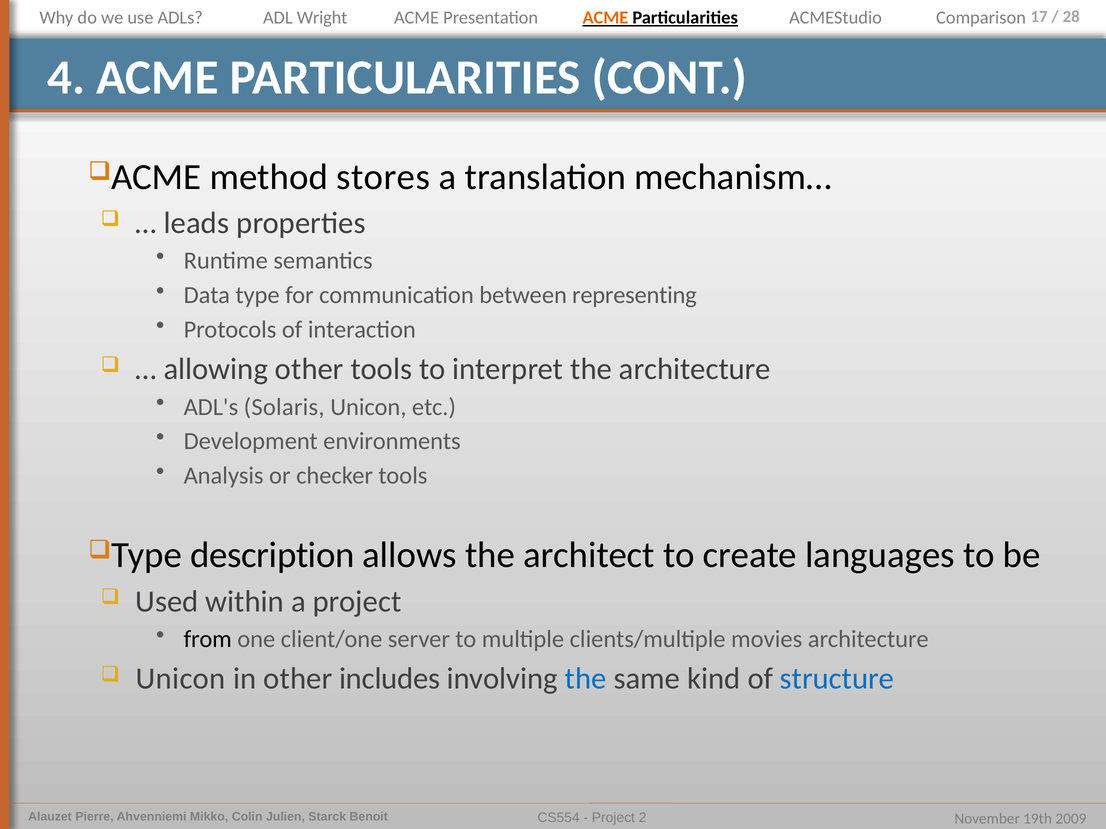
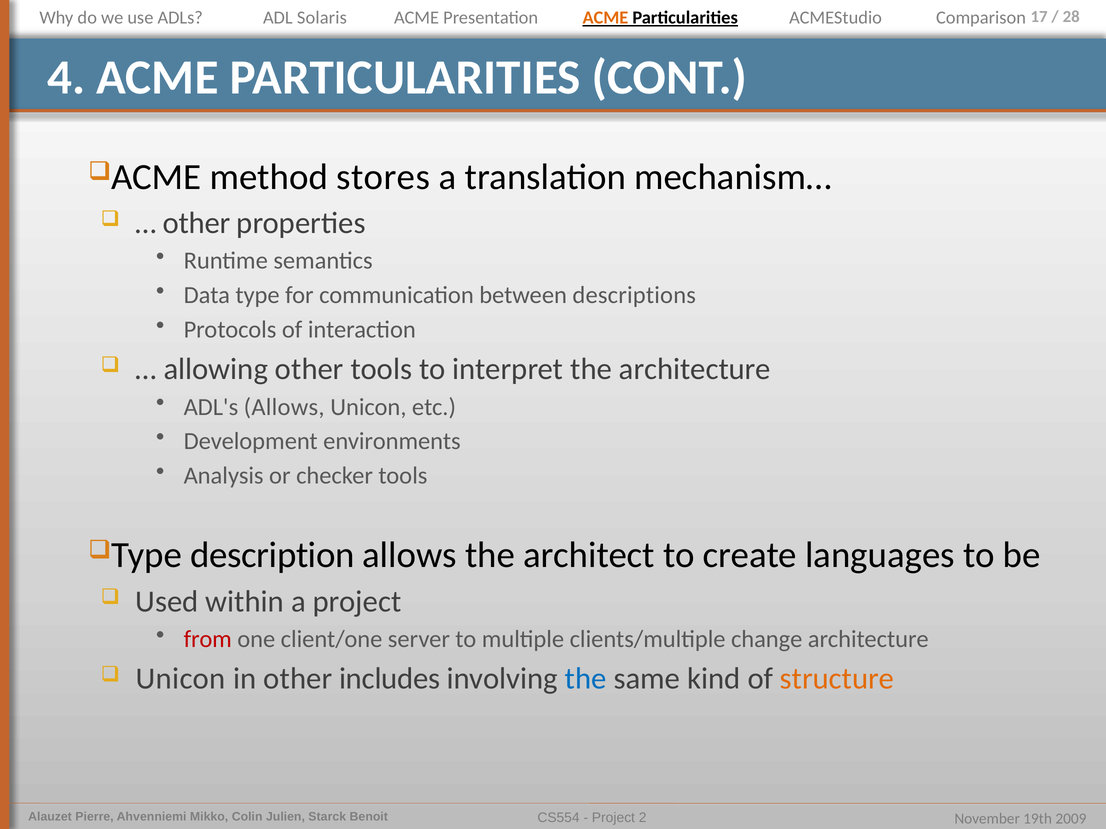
Wright: Wright -> Solaris
leads at (196, 223): leads -> other
representing: representing -> descriptions
ADL's Solaris: Solaris -> Allows
from colour: black -> red
movies: movies -> change
structure colour: blue -> orange
